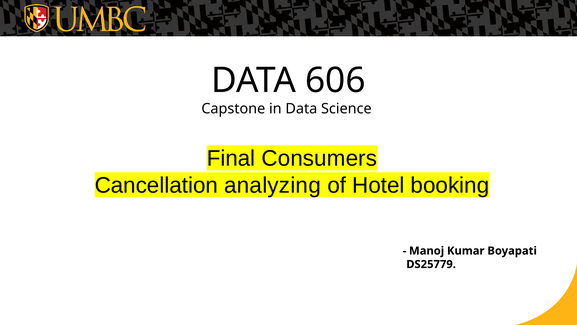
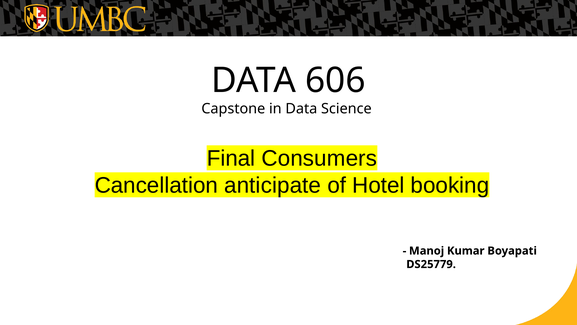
analyzing: analyzing -> anticipate
